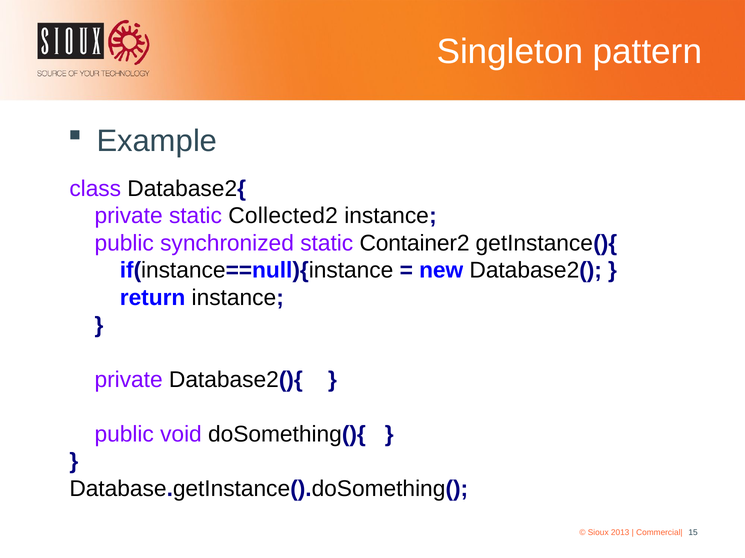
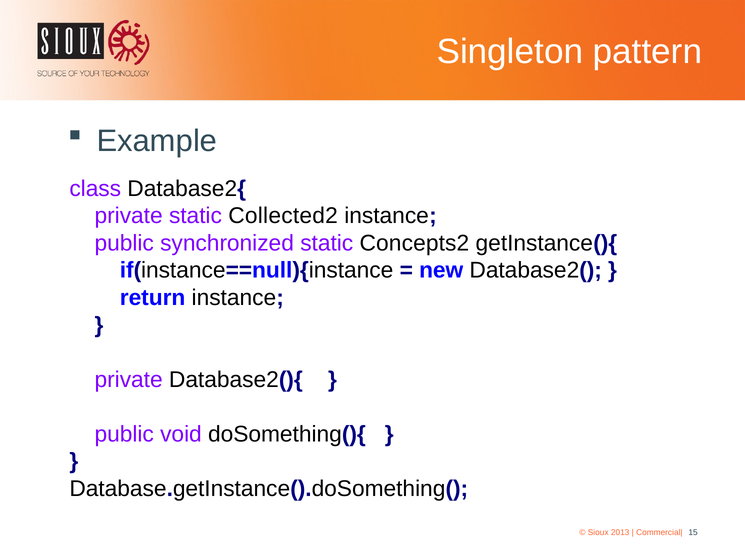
Container2: Container2 -> Concepts2
